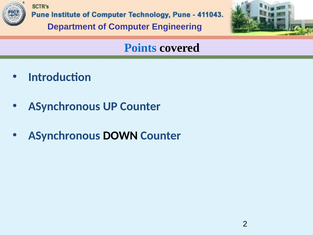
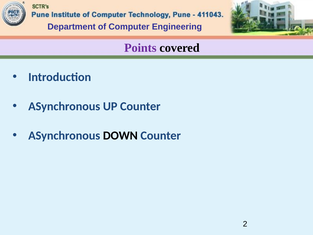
Points colour: blue -> purple
